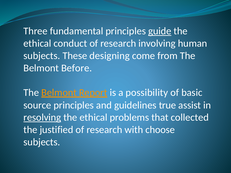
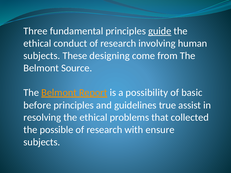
Before: Before -> Source
source: source -> before
resolving underline: present -> none
justified: justified -> possible
choose: choose -> ensure
